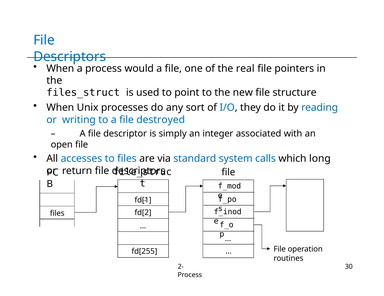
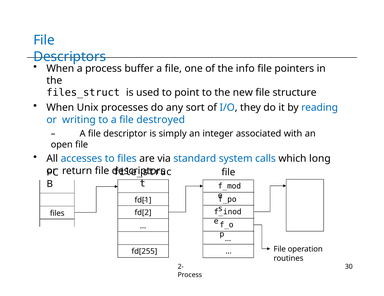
would: would -> buffer
real: real -> info
